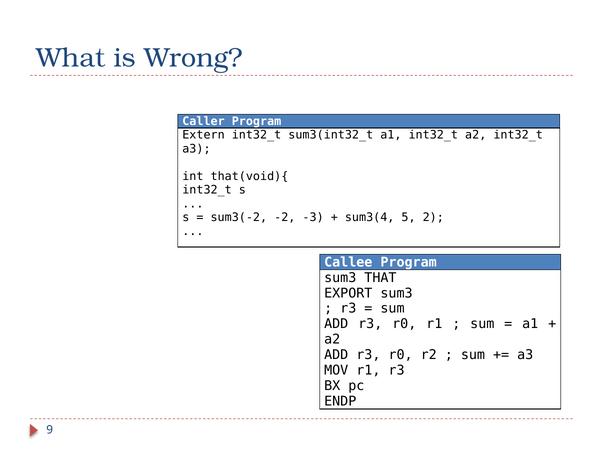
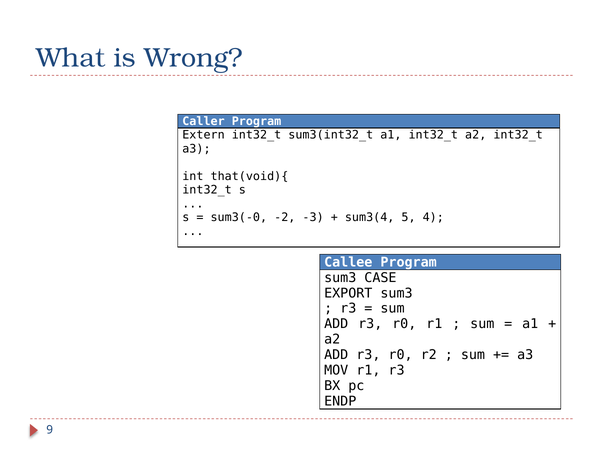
sum3(-2: sum3(-2 -> sum3(-0
2: 2 -> 4
THAT: THAT -> CASE
